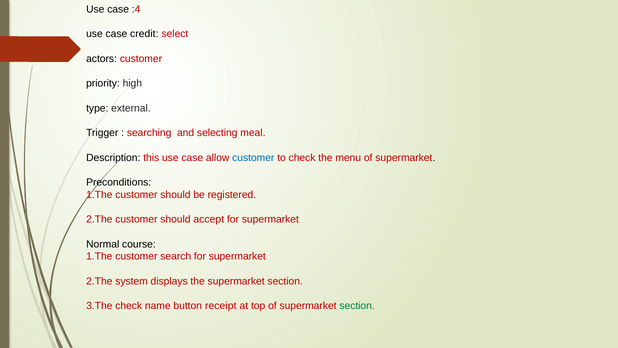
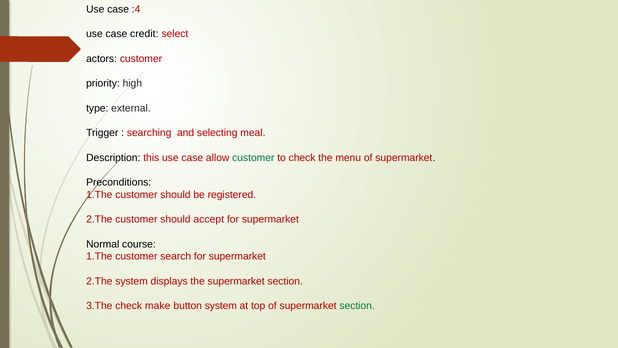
customer at (253, 157) colour: blue -> green
name: name -> make
button receipt: receipt -> system
